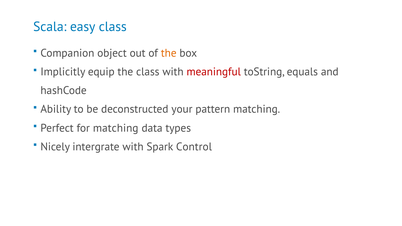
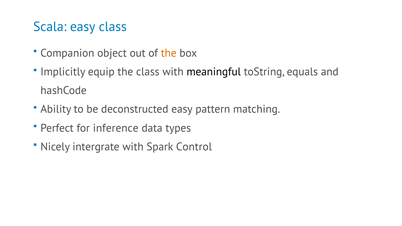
meaningful colour: red -> black
deconstructed your: your -> easy
for matching: matching -> inference
